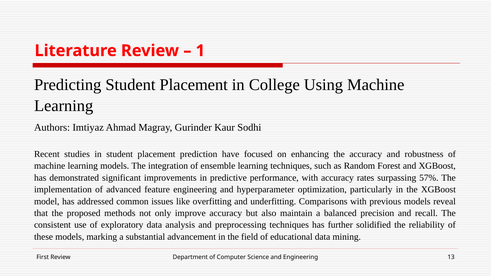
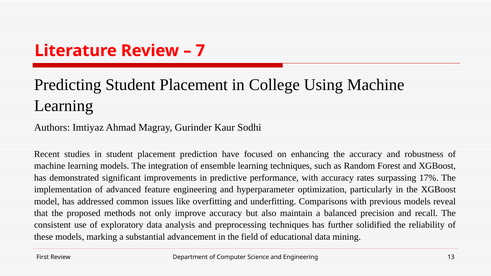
1: 1 -> 7
57%: 57% -> 17%
